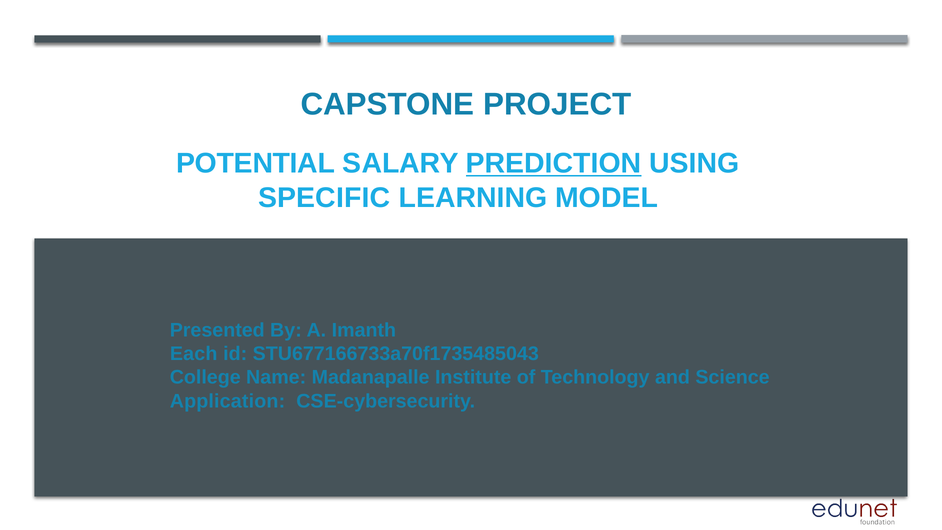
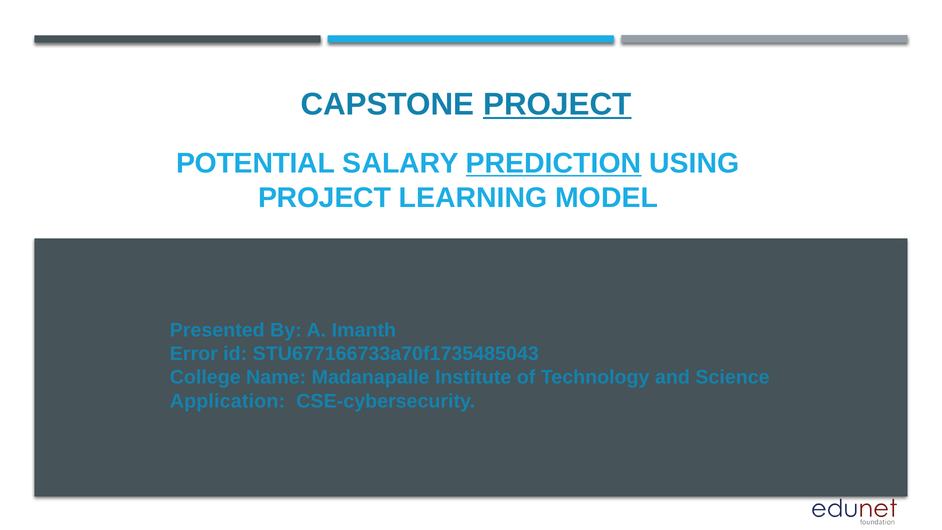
PROJECT at (557, 104) underline: none -> present
SPECIFIC at (324, 198): SPECIFIC -> PROJECT
Each: Each -> Error
